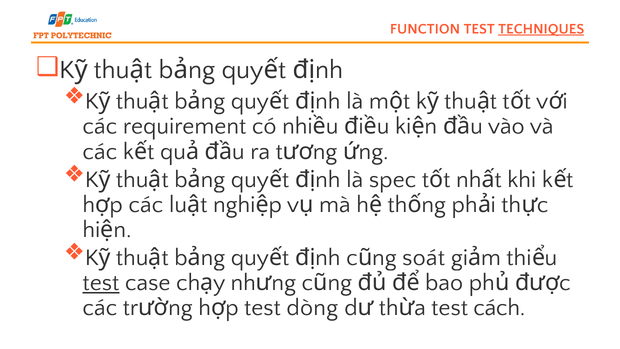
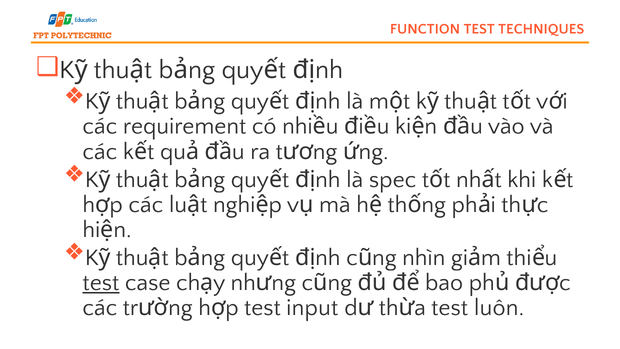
TECHNIQUES underline: present -> none
soát: soát -> nhìn
dòng: dòng -> input
cách: cách -> luôn
